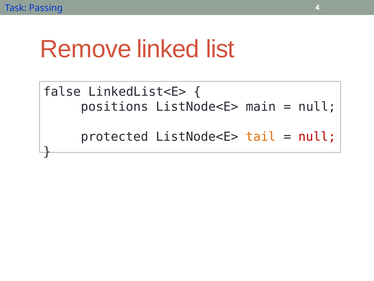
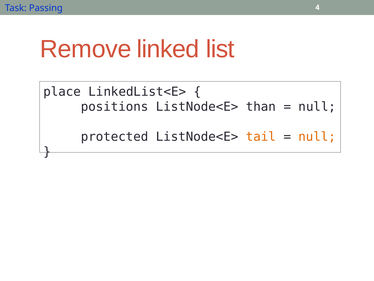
false: false -> place
main: main -> than
null at (317, 136) colour: red -> orange
